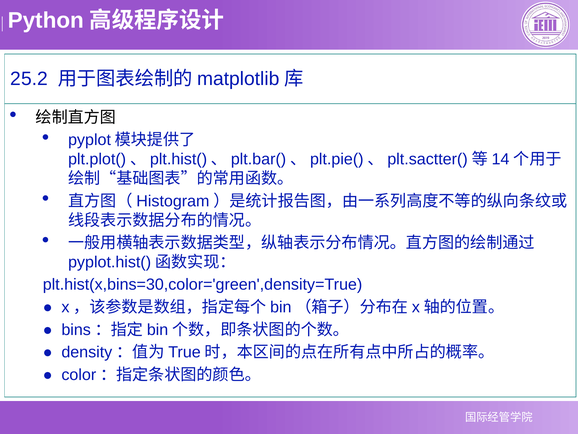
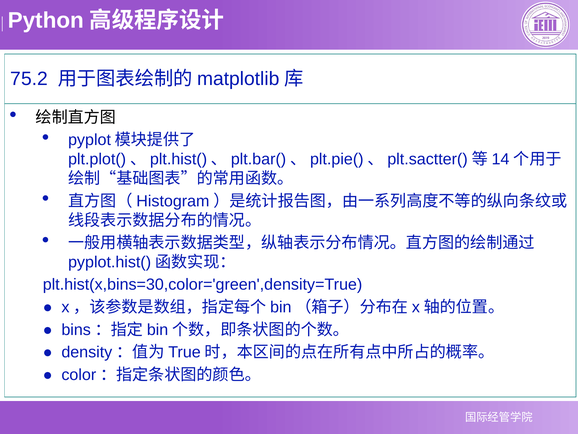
25.2: 25.2 -> 75.2
